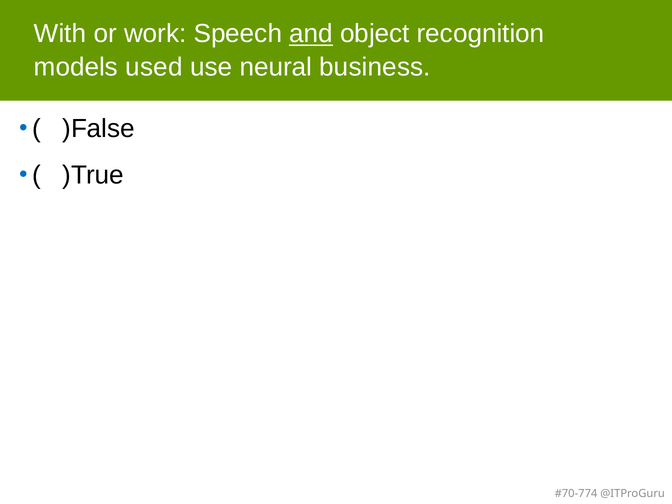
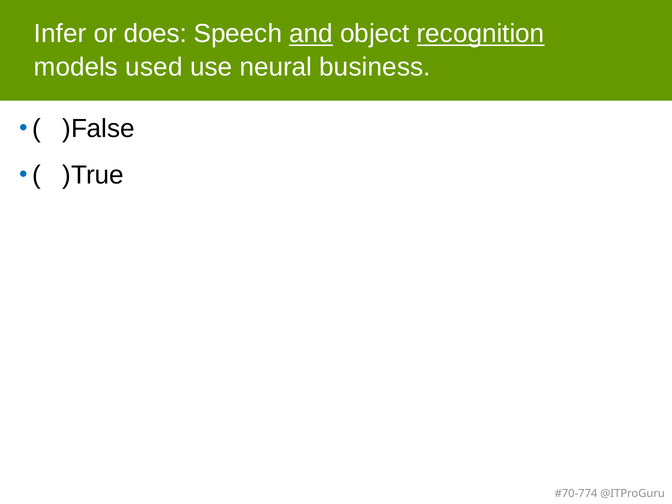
With: With -> Infer
work: work -> does
recognition underline: none -> present
